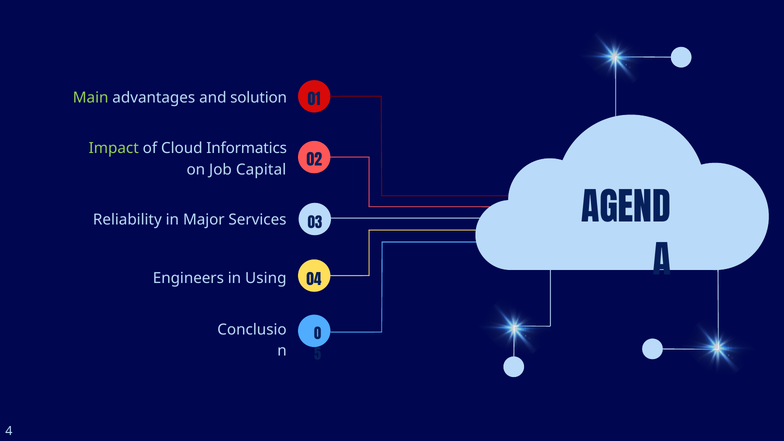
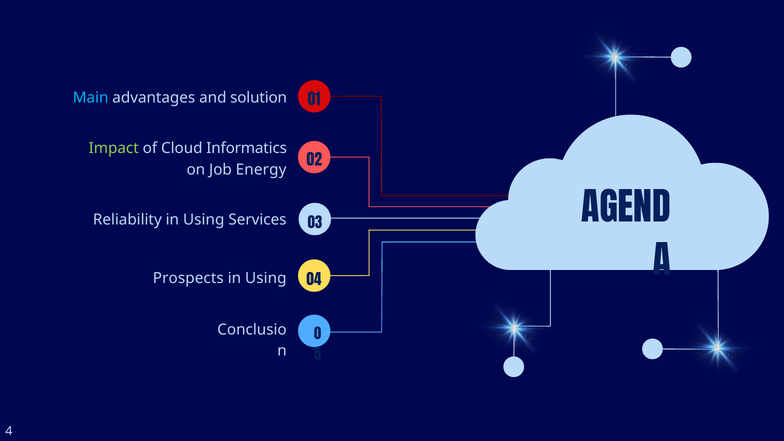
Main colour: light green -> light blue
Capital: Capital -> Energy
Reliability in Major: Major -> Using
Engineers: Engineers -> Prospects
